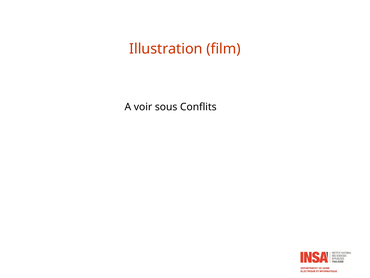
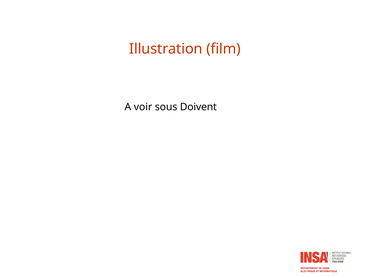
Conflits: Conflits -> Doivent
